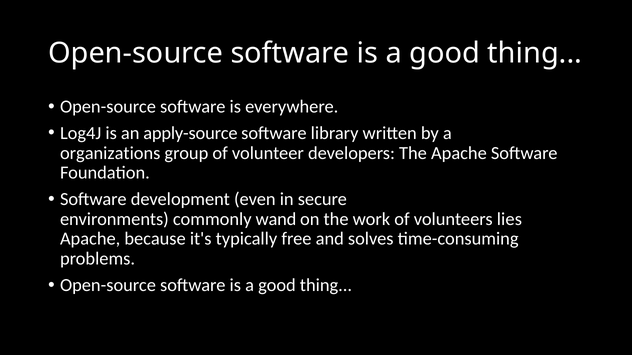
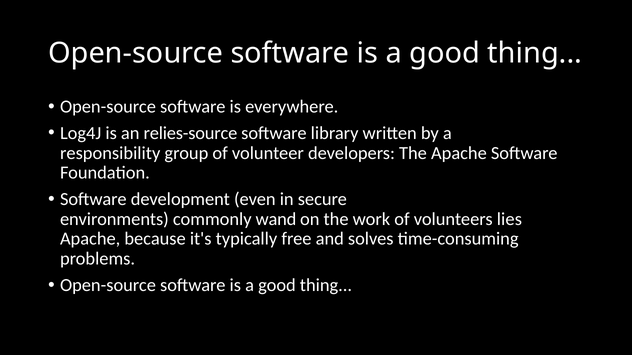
apply-source: apply-source -> relies-source
organizations: organizations -> responsibility
